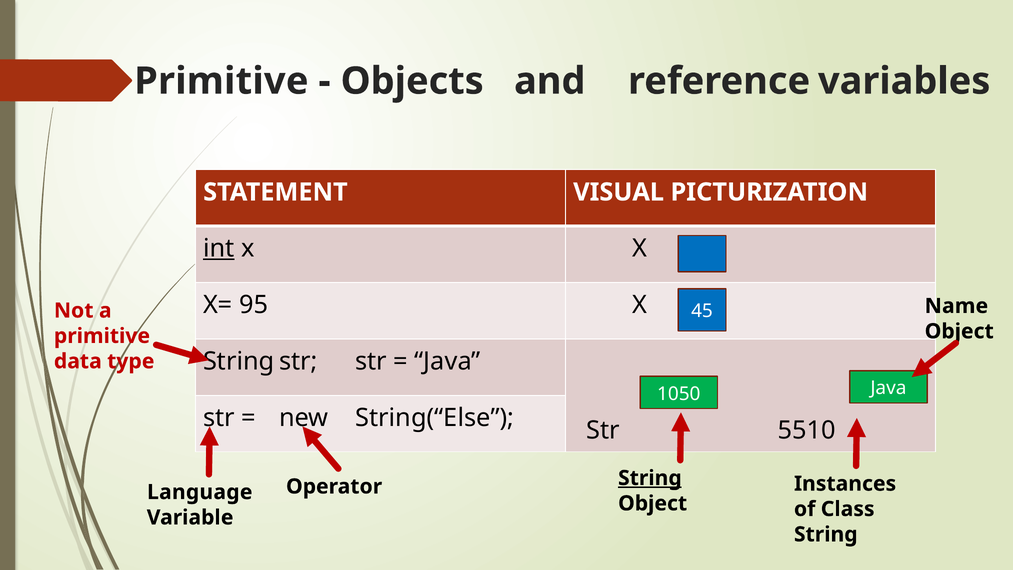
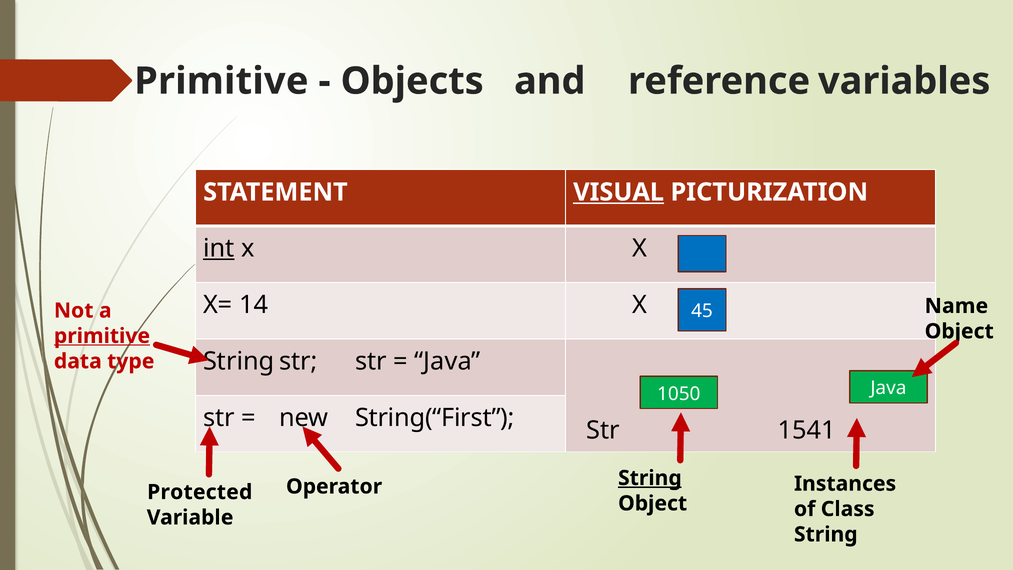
VISUAL underline: none -> present
95: 95 -> 14
primitive at (102, 336) underline: none -> present
String(“Else: String(“Else -> String(“First
5510: 5510 -> 1541
Language: Language -> Protected
